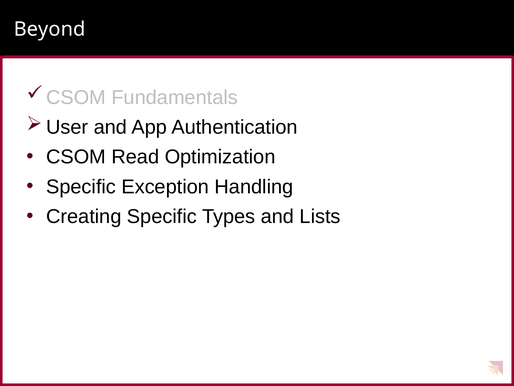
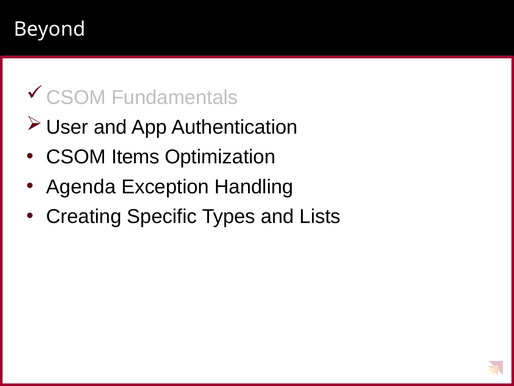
Read: Read -> Items
Specific at (81, 187): Specific -> Agenda
